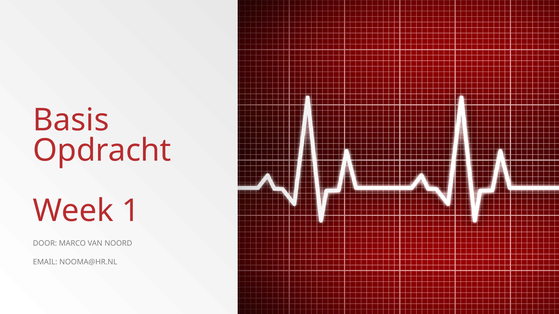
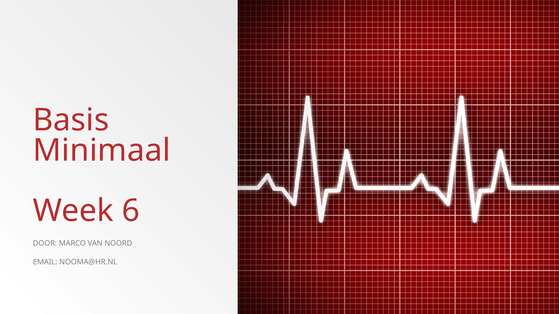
Opdracht: Opdracht -> Minimaal
1: 1 -> 6
